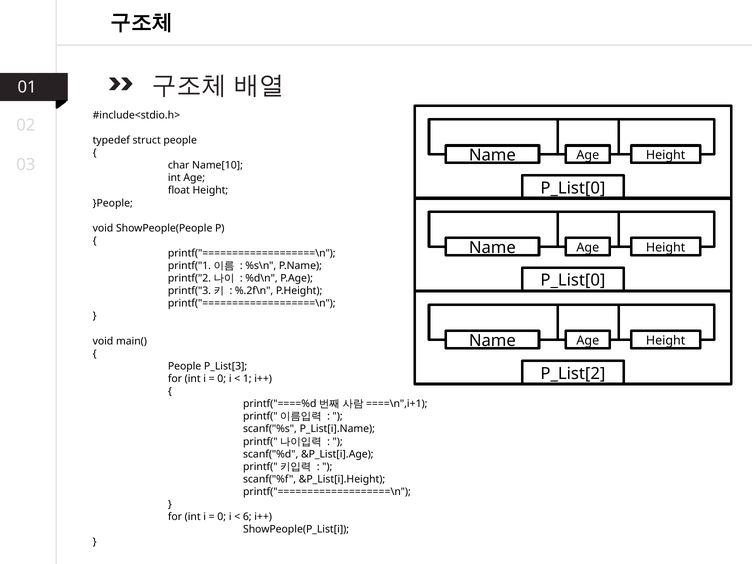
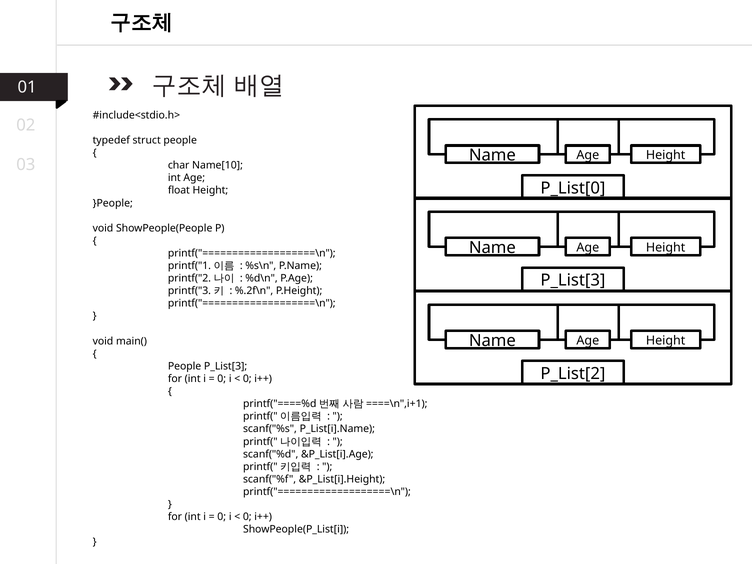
P_List[0 at (573, 280): P_List[0 -> P_List[3
1 at (247, 379): 1 -> 0
6 at (247, 517): 6 -> 0
